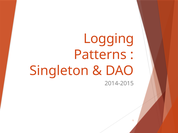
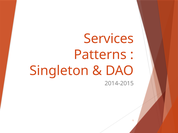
Logging: Logging -> Services
